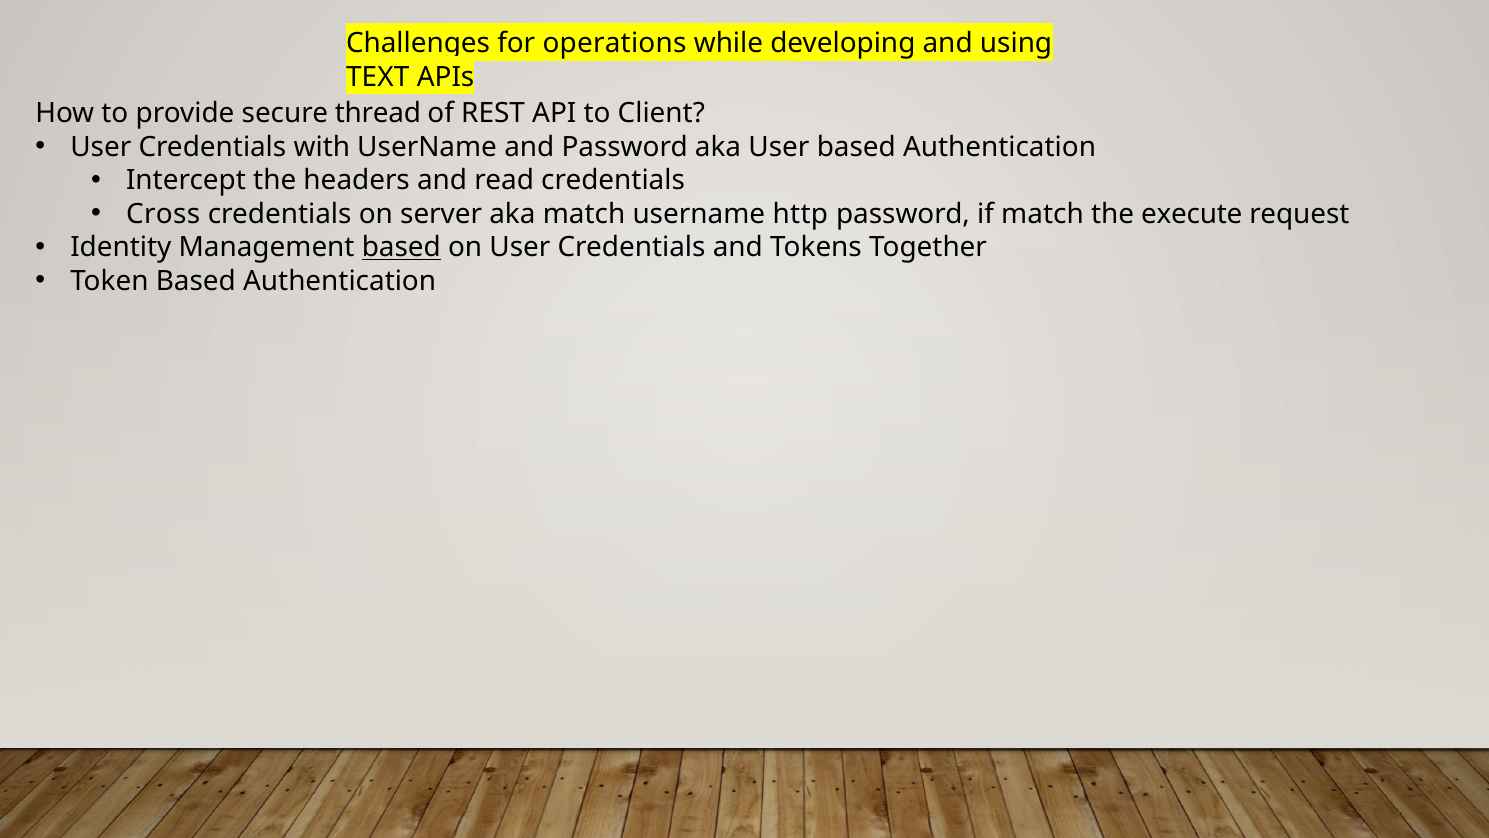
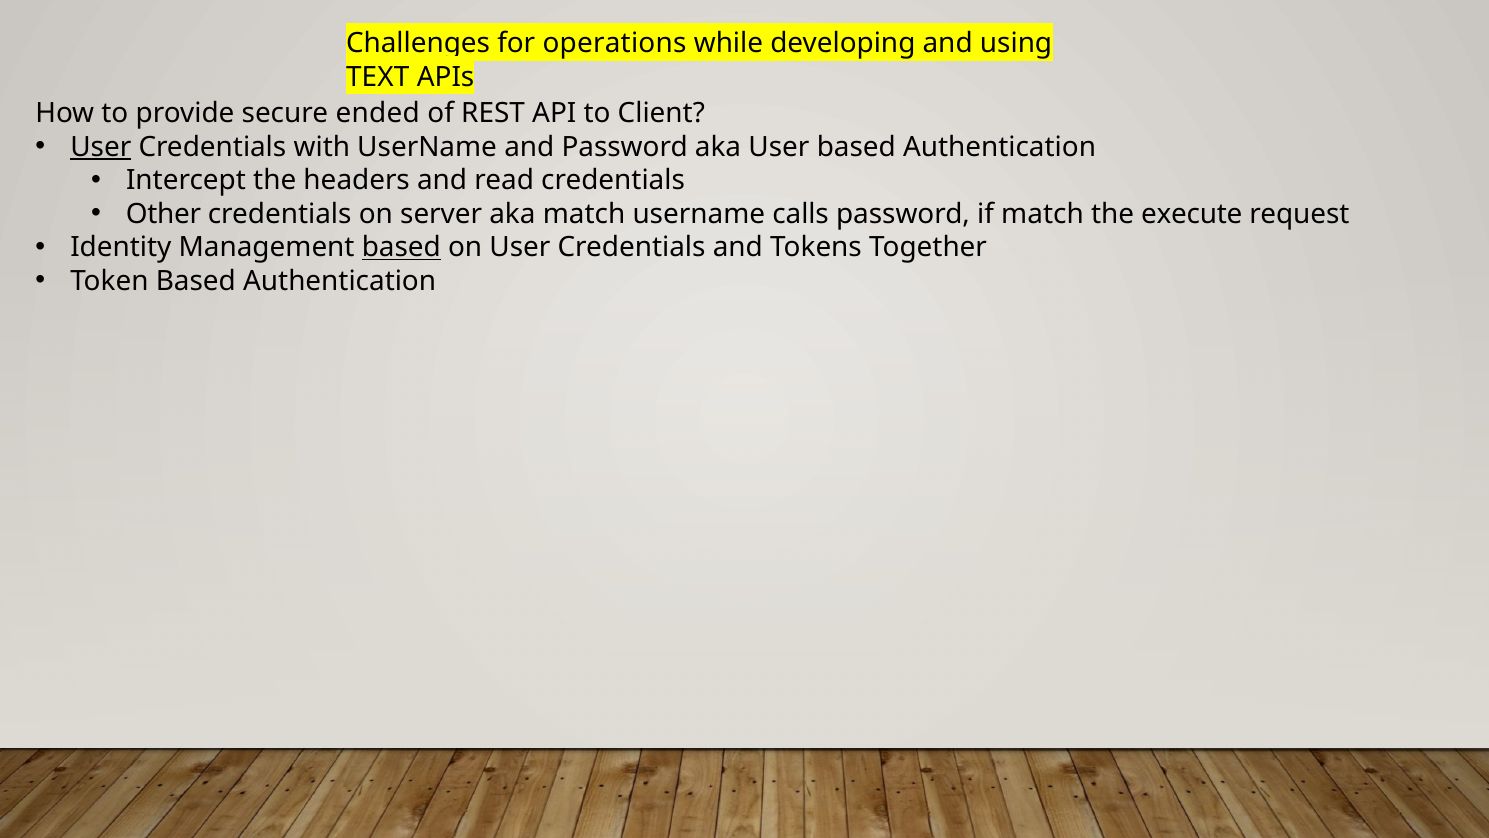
thread: thread -> ended
User at (101, 147) underline: none -> present
Cross: Cross -> Other
http: http -> calls
